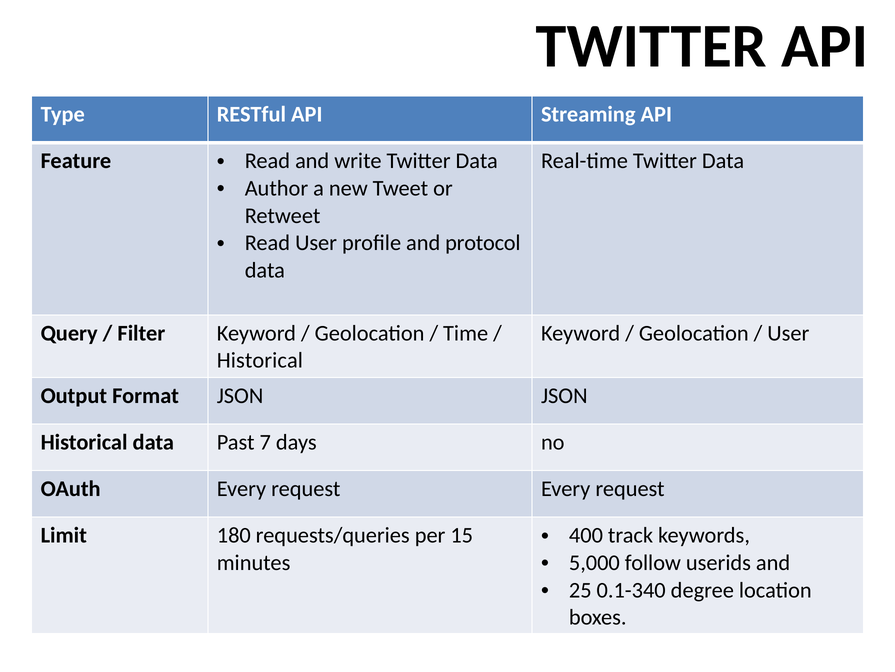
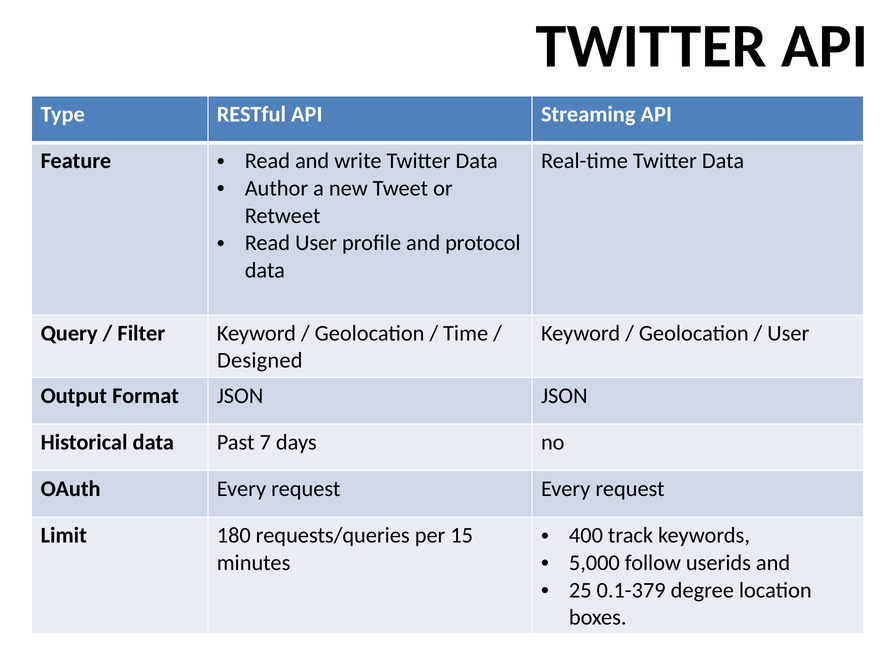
Historical at (260, 360): Historical -> Designed
0.1-340: 0.1-340 -> 0.1-379
